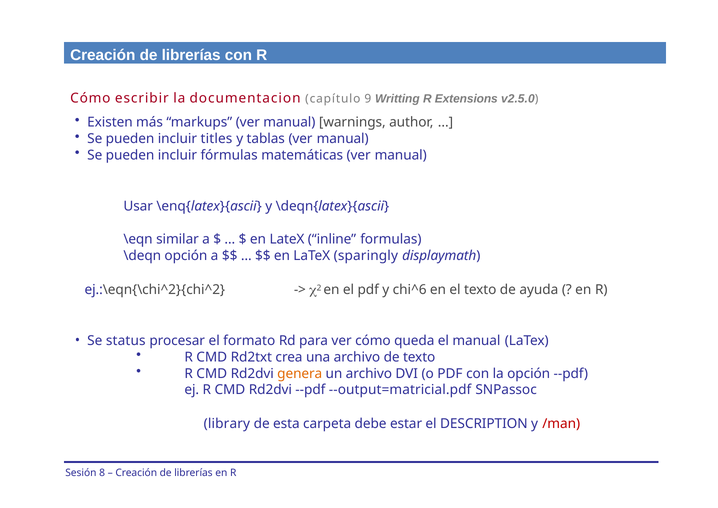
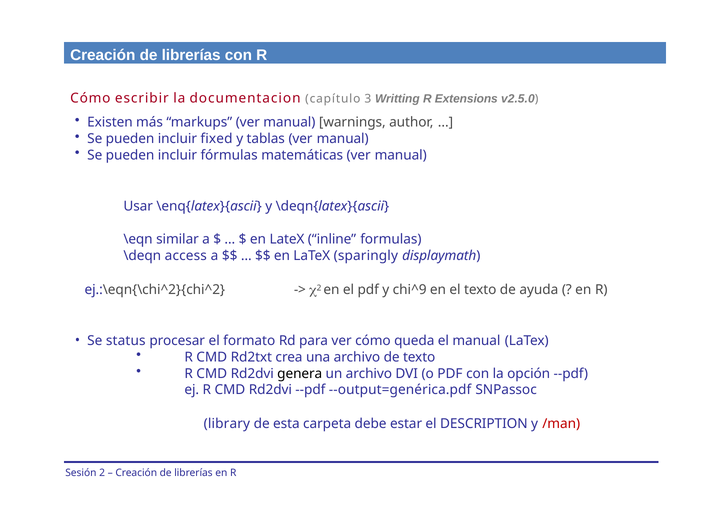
9: 9 -> 3
titles: titles -> fixed
\deqn opción: opción -> access
chi^6: chi^6 -> chi^9
genera colour: orange -> black
--output=matricial.pdf: --output=matricial.pdf -> --output=genérica.pdf
8: 8 -> 2
